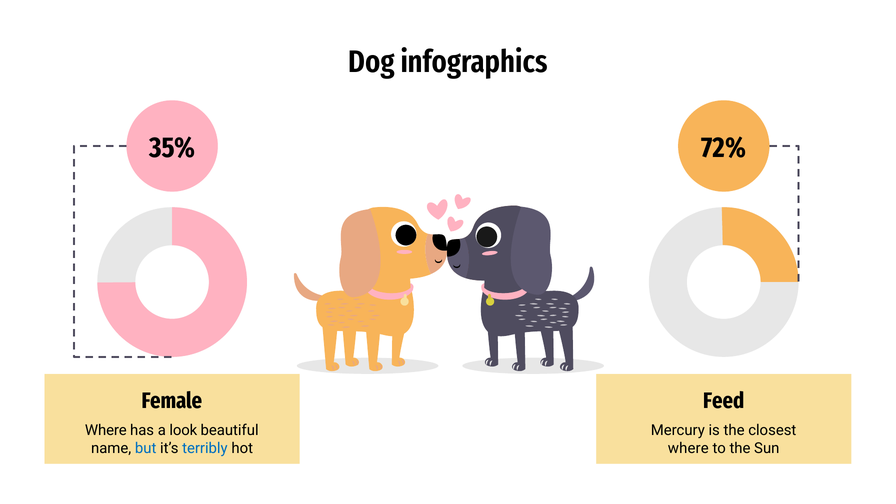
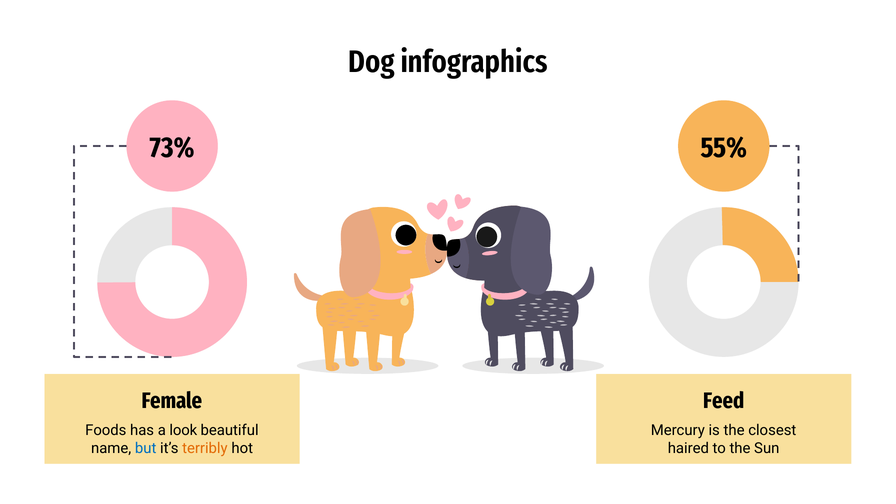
35%: 35% -> 73%
72%: 72% -> 55%
Where at (106, 430): Where -> Foods
terribly colour: blue -> orange
where at (688, 448): where -> haired
